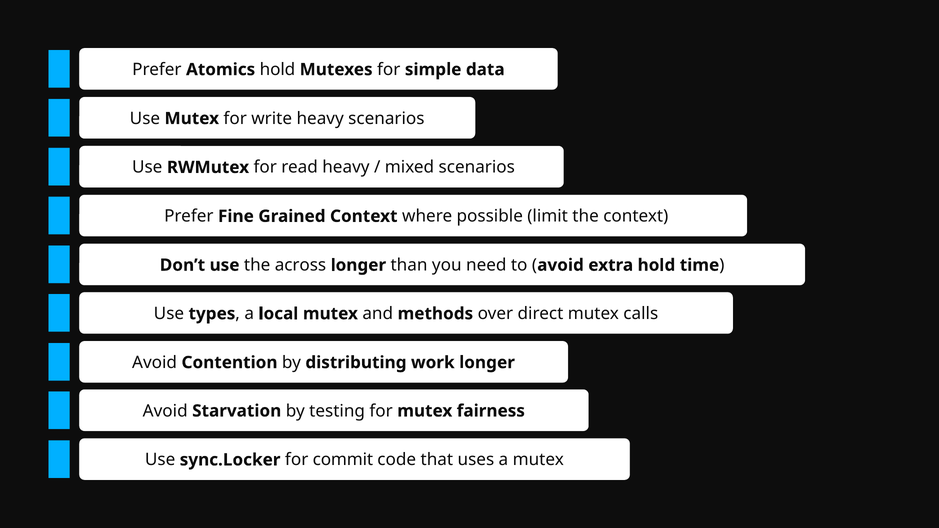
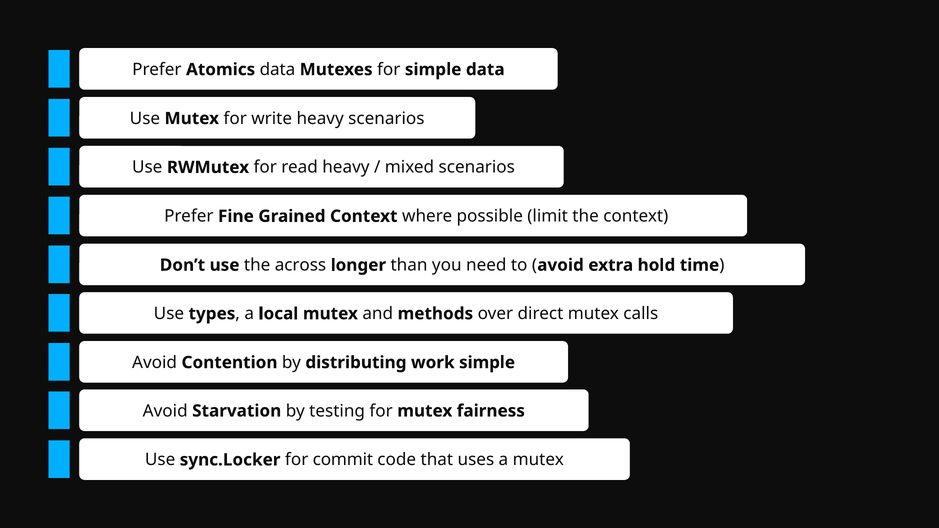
Atomics hold: hold -> data
work longer: longer -> simple
